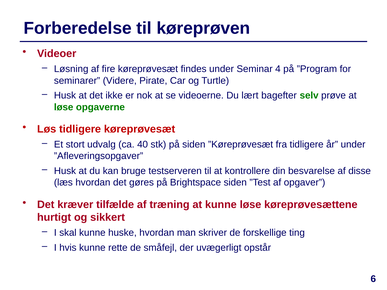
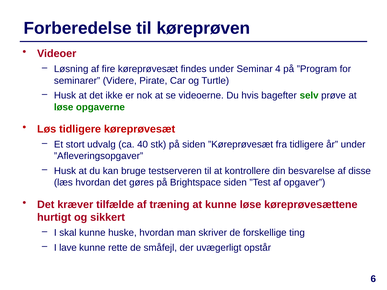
lært: lært -> hvis
hvis: hvis -> lave
